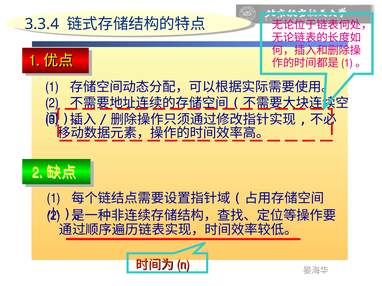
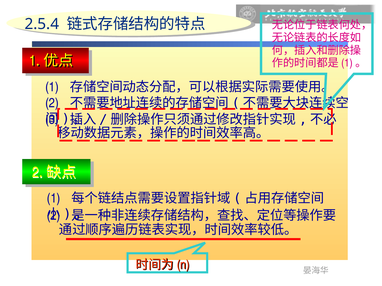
3.3.4: 3.3.4 -> 2.5.4
